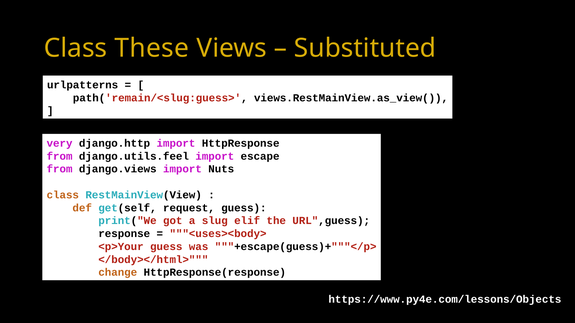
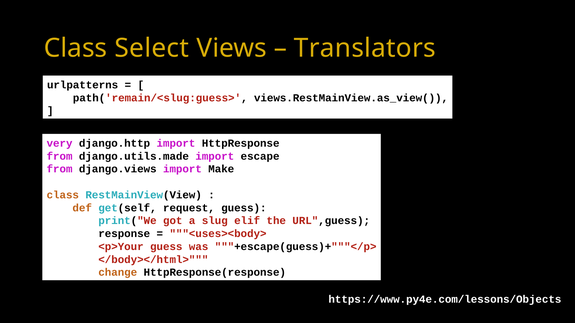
These: These -> Select
Substituted: Substituted -> Translators
django.utils.feel: django.utils.feel -> django.utils.made
Nuts: Nuts -> Make
